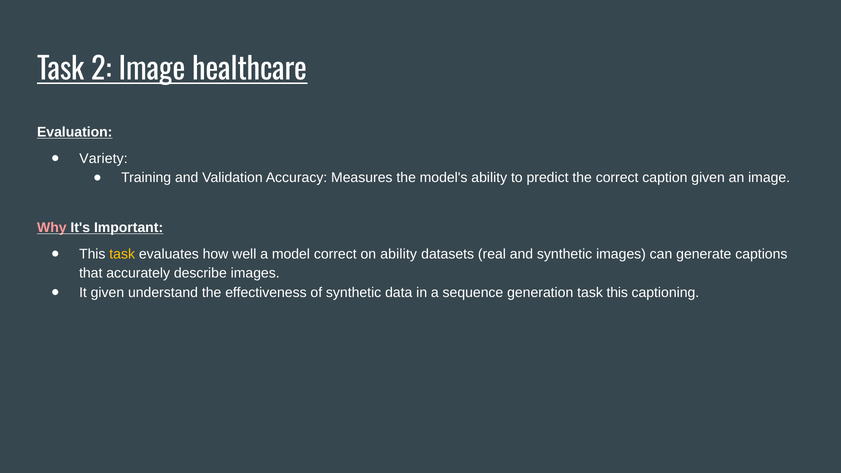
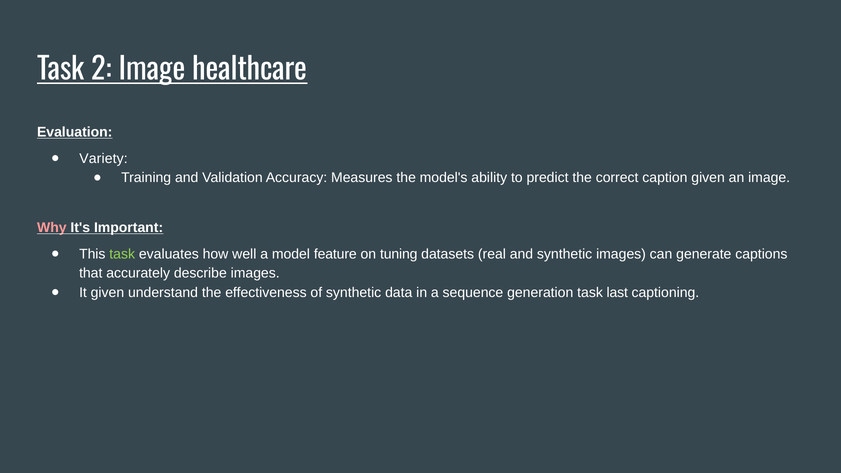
task at (122, 254) colour: yellow -> light green
model correct: correct -> feature
on ability: ability -> tuning
task this: this -> last
